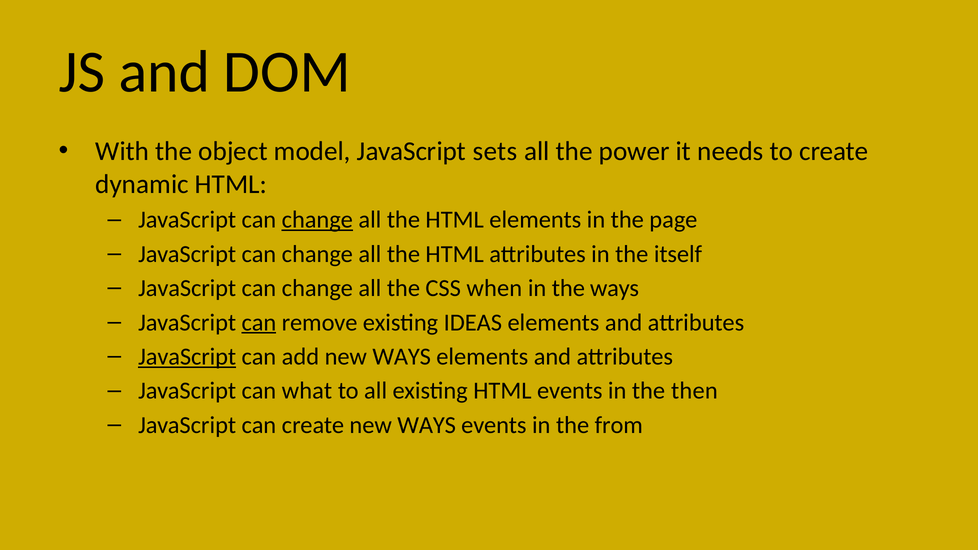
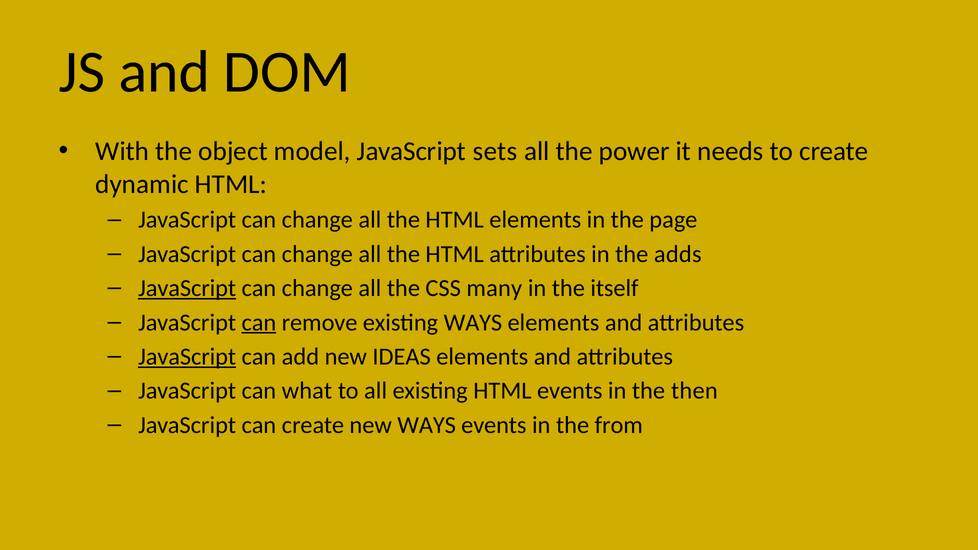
change at (317, 220) underline: present -> none
itself: itself -> adds
JavaScript at (187, 288) underline: none -> present
when: when -> many
the ways: ways -> itself
existing IDEAS: IDEAS -> WAYS
add new WAYS: WAYS -> IDEAS
